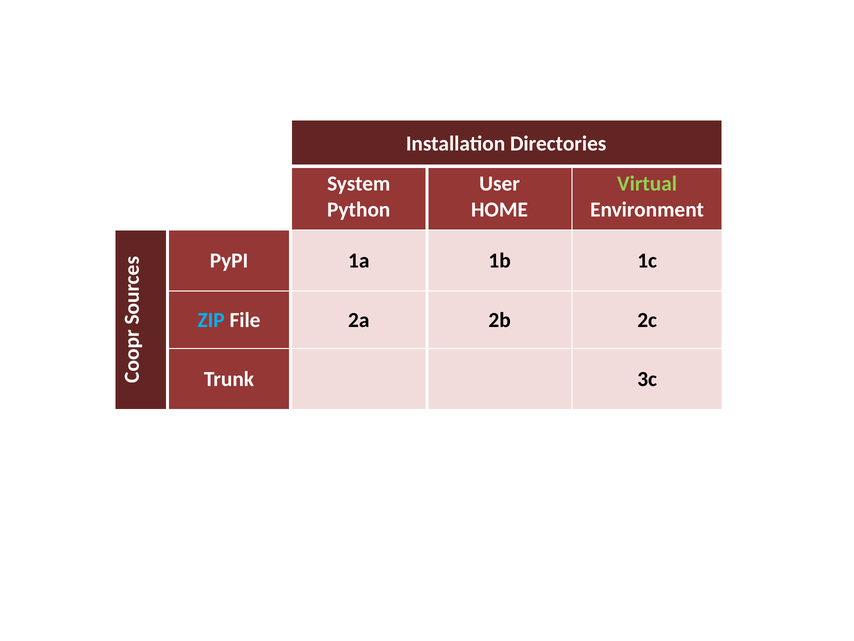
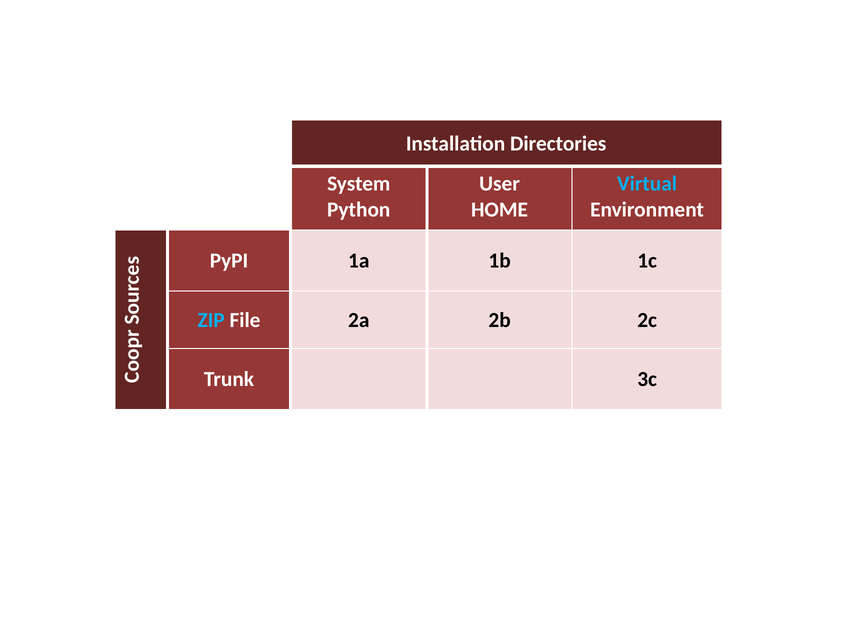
Virtual colour: light green -> light blue
